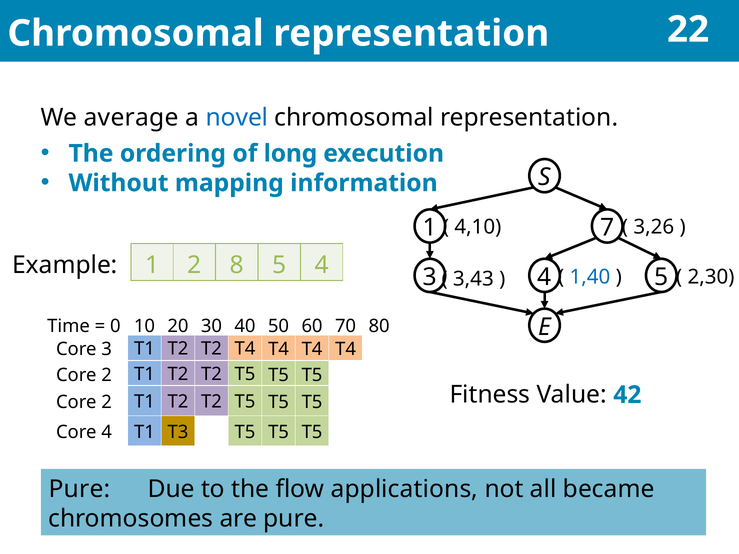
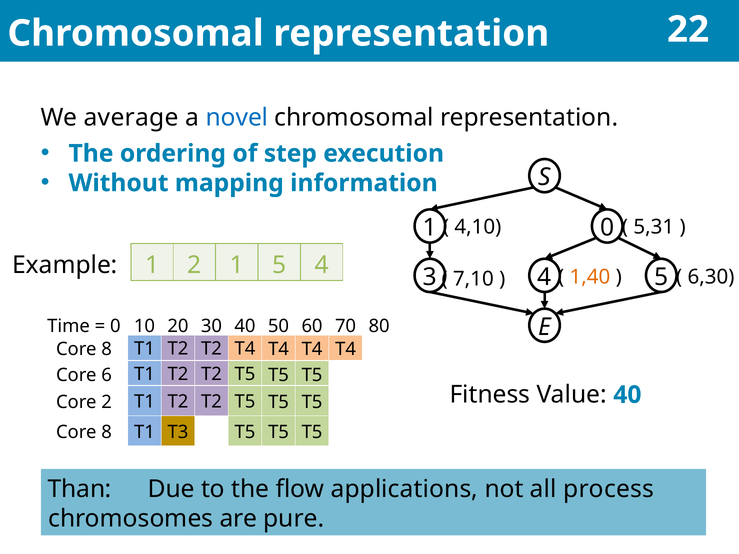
long: long -> step
1 7: 7 -> 0
3,26: 3,26 -> 5,31
2 8: 8 -> 1
3,43: 3,43 -> 7,10
1,40 colour: blue -> orange
2,30: 2,30 -> 6,30
3 at (107, 349): 3 -> 8
2 at (107, 375): 2 -> 6
Value 42: 42 -> 40
4 at (107, 432): 4 -> 8
Pure at (80, 489): Pure -> Than
became: became -> process
